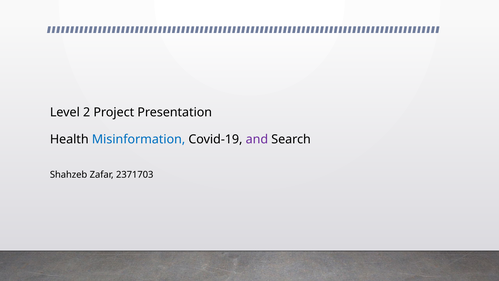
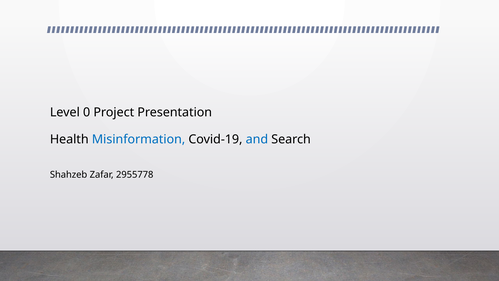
2: 2 -> 0
and colour: purple -> blue
2371703: 2371703 -> 2955778
